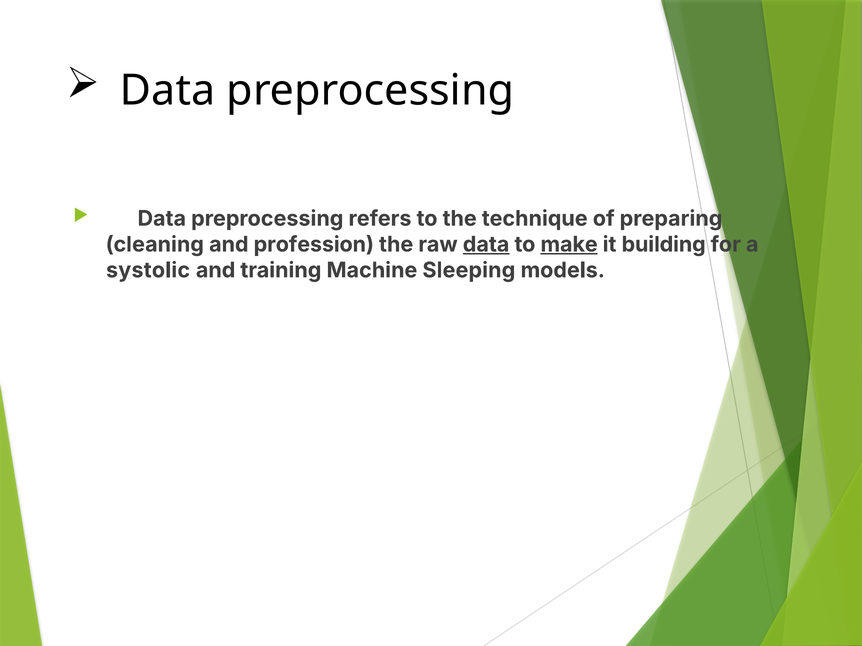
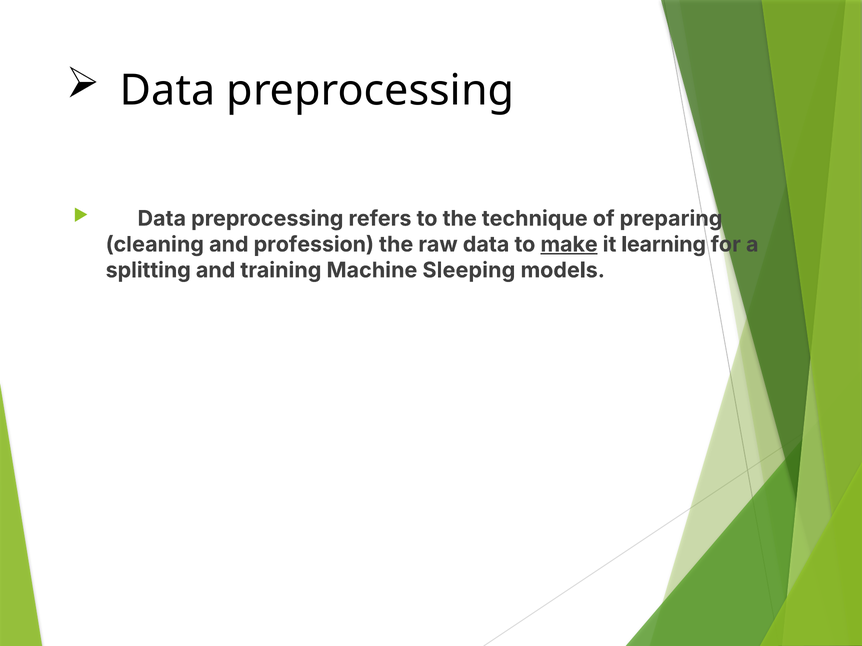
data at (486, 245) underline: present -> none
building: building -> learning
systolic: systolic -> splitting
